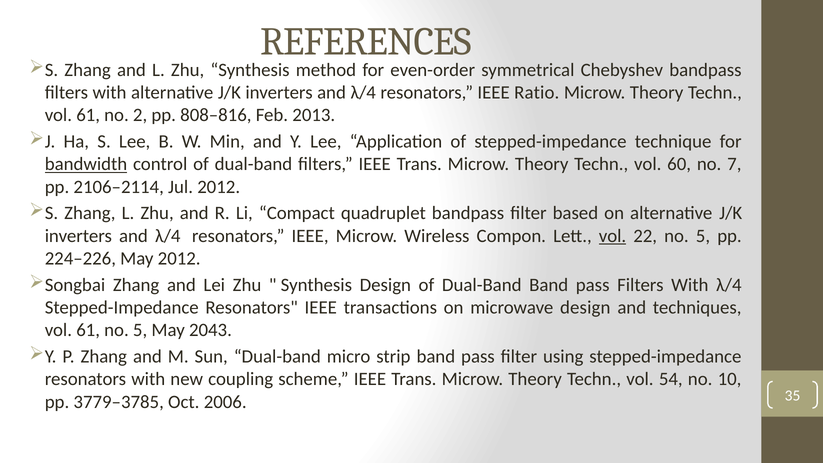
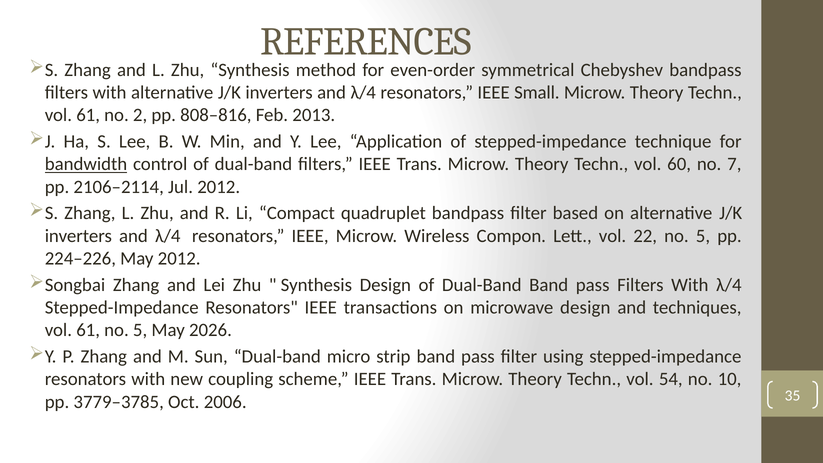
Ratio: Ratio -> Small
vol at (612, 236) underline: present -> none
2043: 2043 -> 2026
